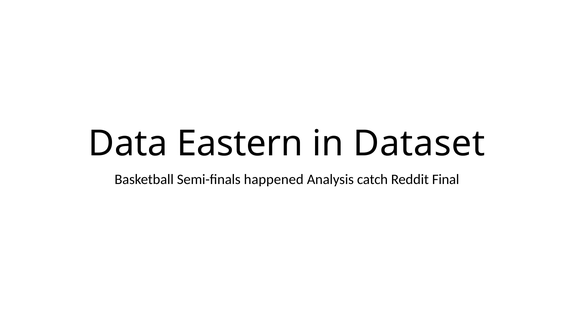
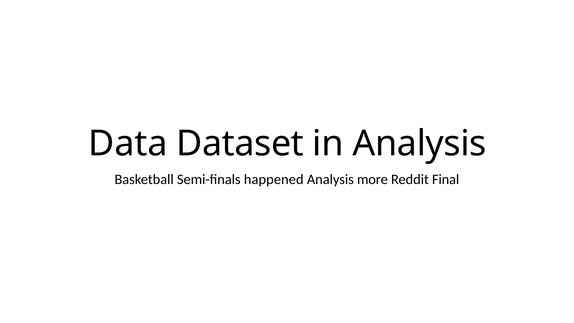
Eastern: Eastern -> Dataset
in Dataset: Dataset -> Analysis
catch: catch -> more
